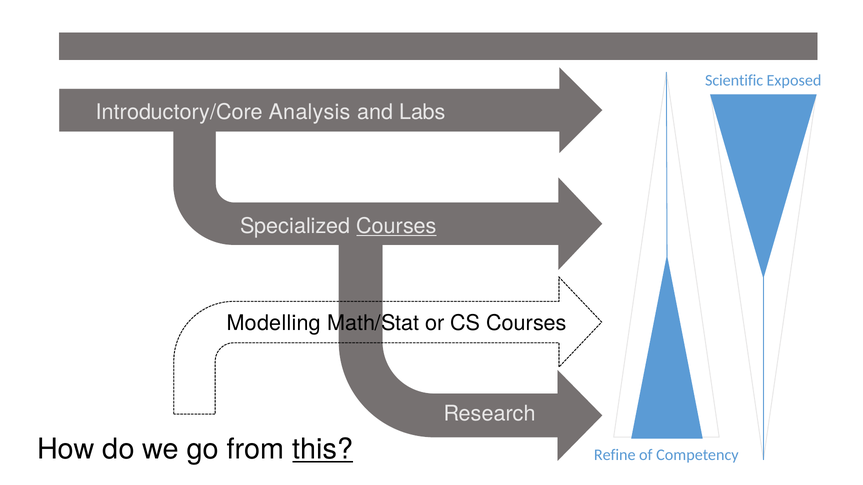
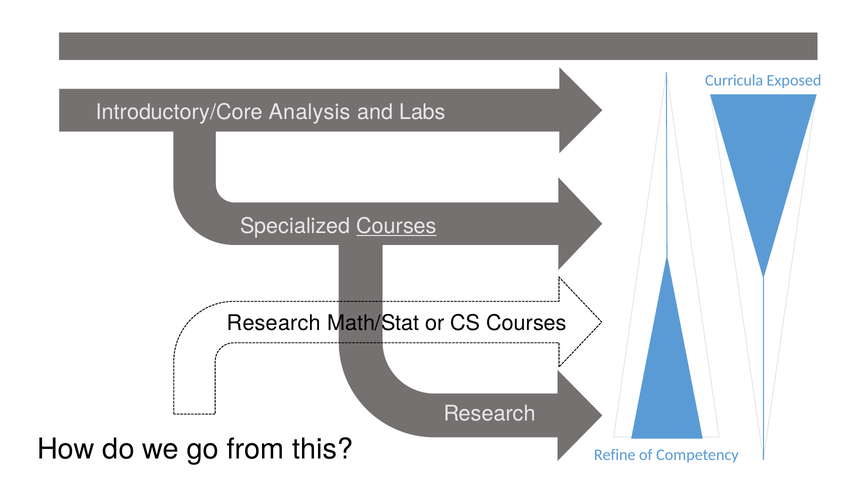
Scientific: Scientific -> Curricula
Modelling at (274, 323): Modelling -> Research
this underline: present -> none
